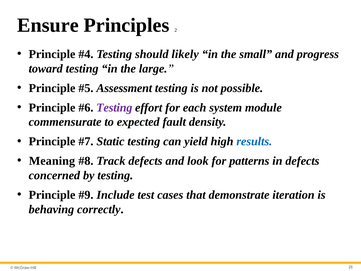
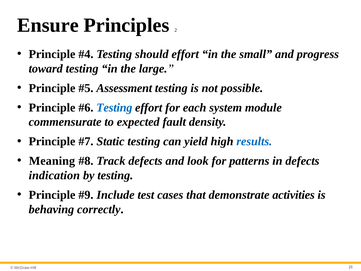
should likely: likely -> effort
Testing at (114, 107) colour: purple -> blue
concerned: concerned -> indication
iteration: iteration -> activities
